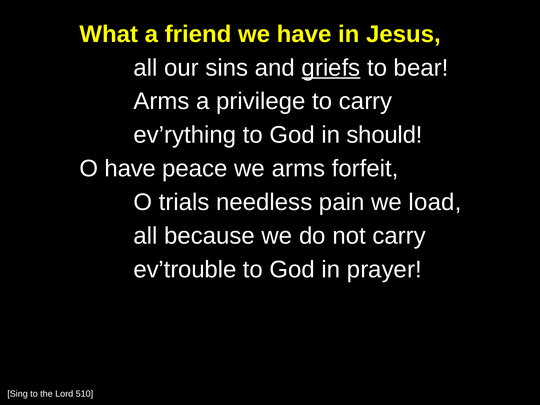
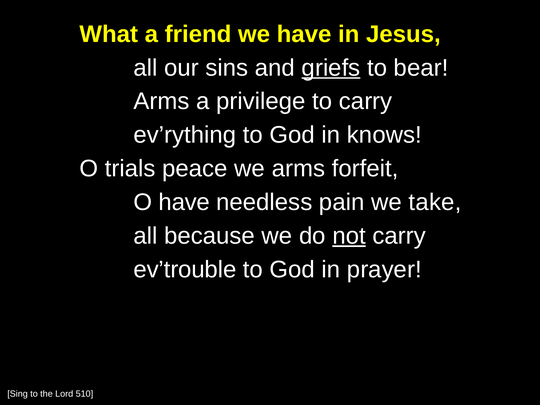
should: should -> knows
O have: have -> trials
O trials: trials -> have
load: load -> take
not underline: none -> present
